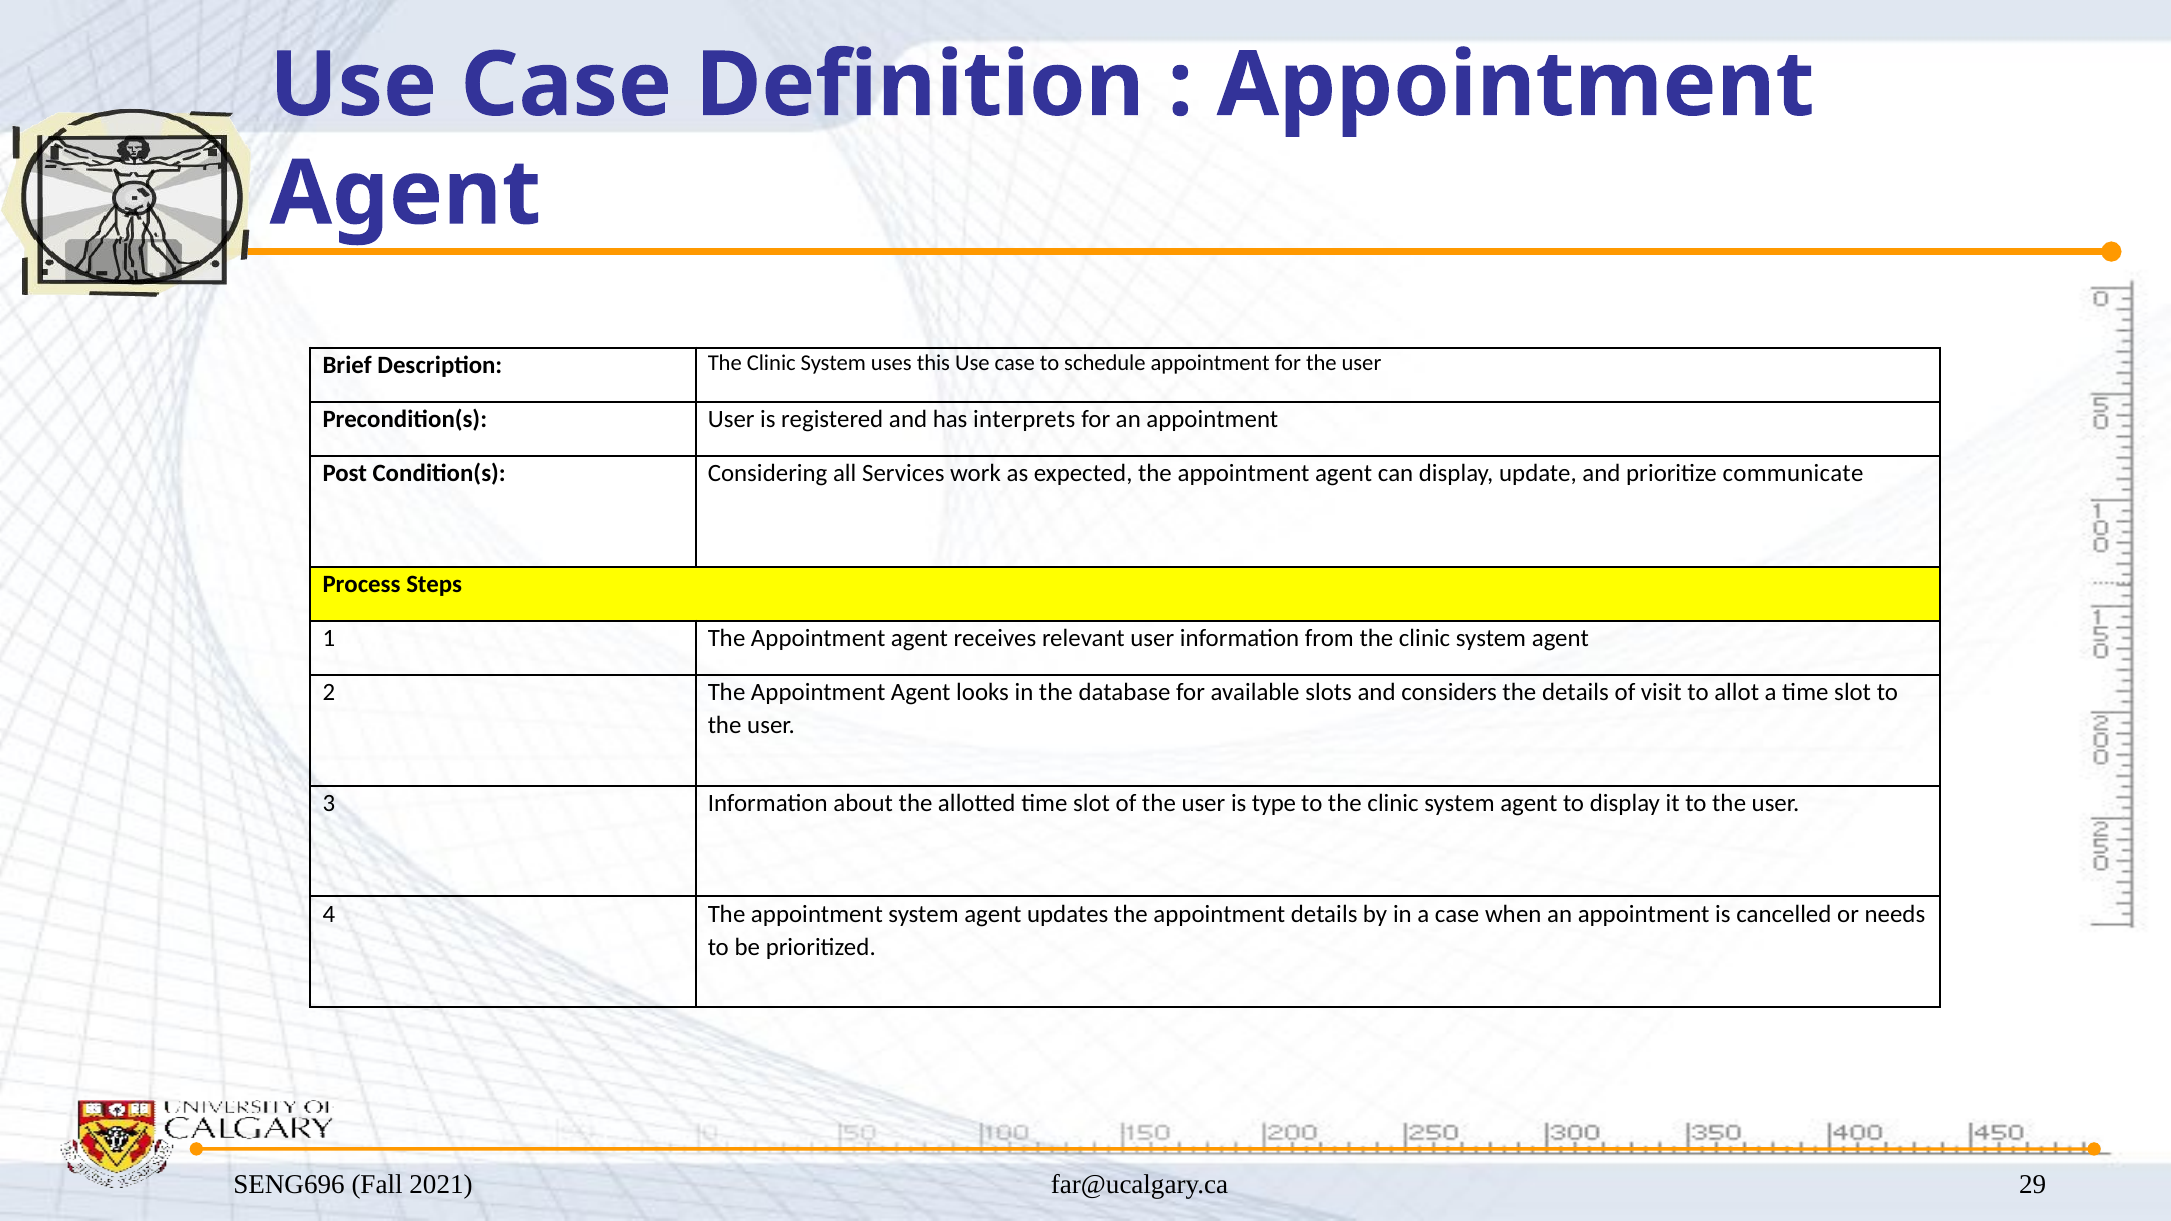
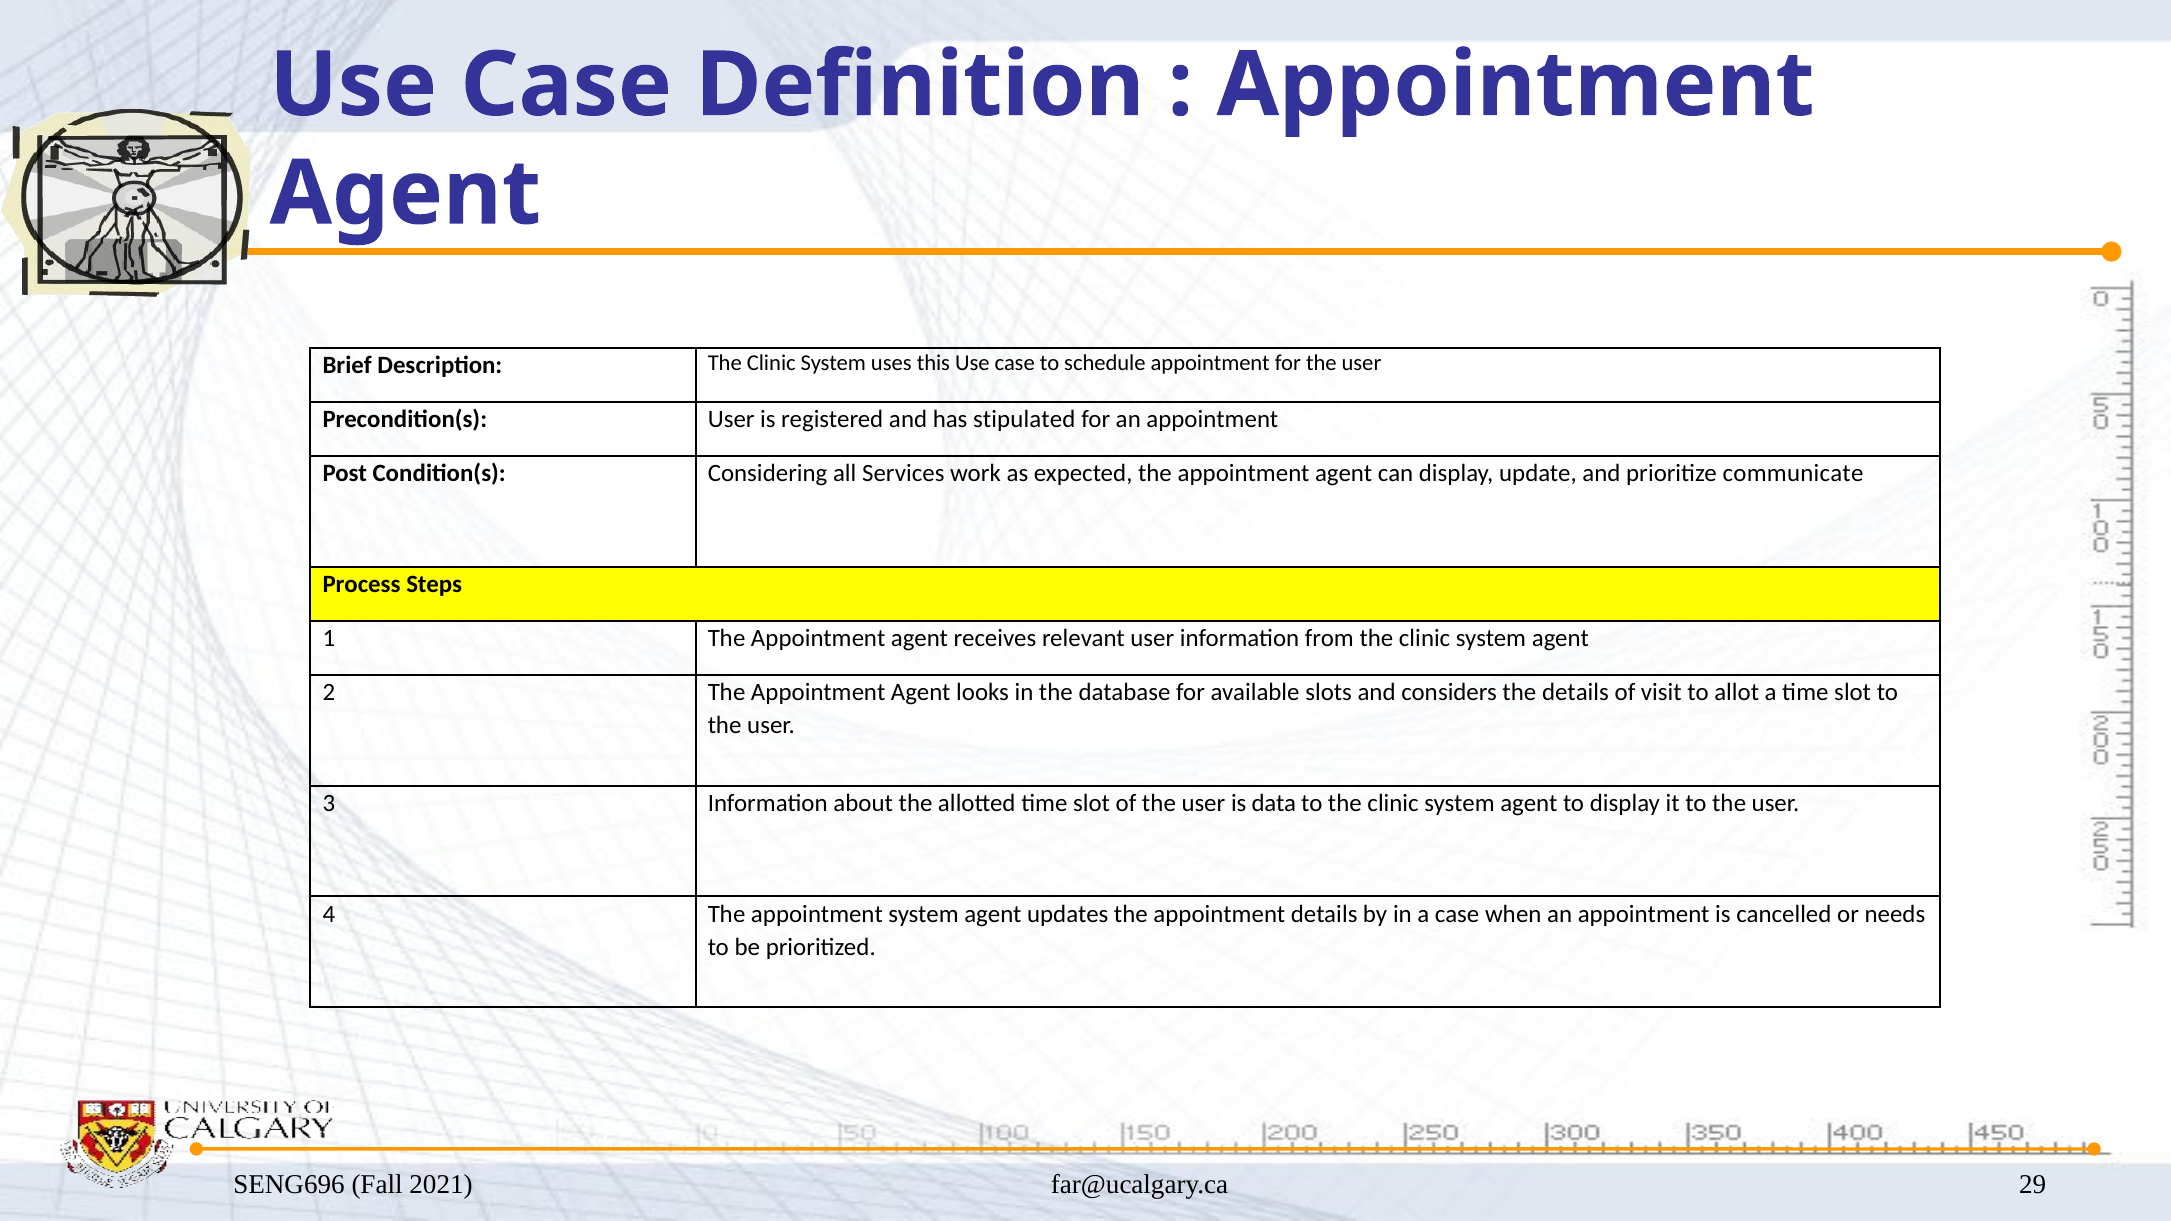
interprets: interprets -> stipulated
type: type -> data
